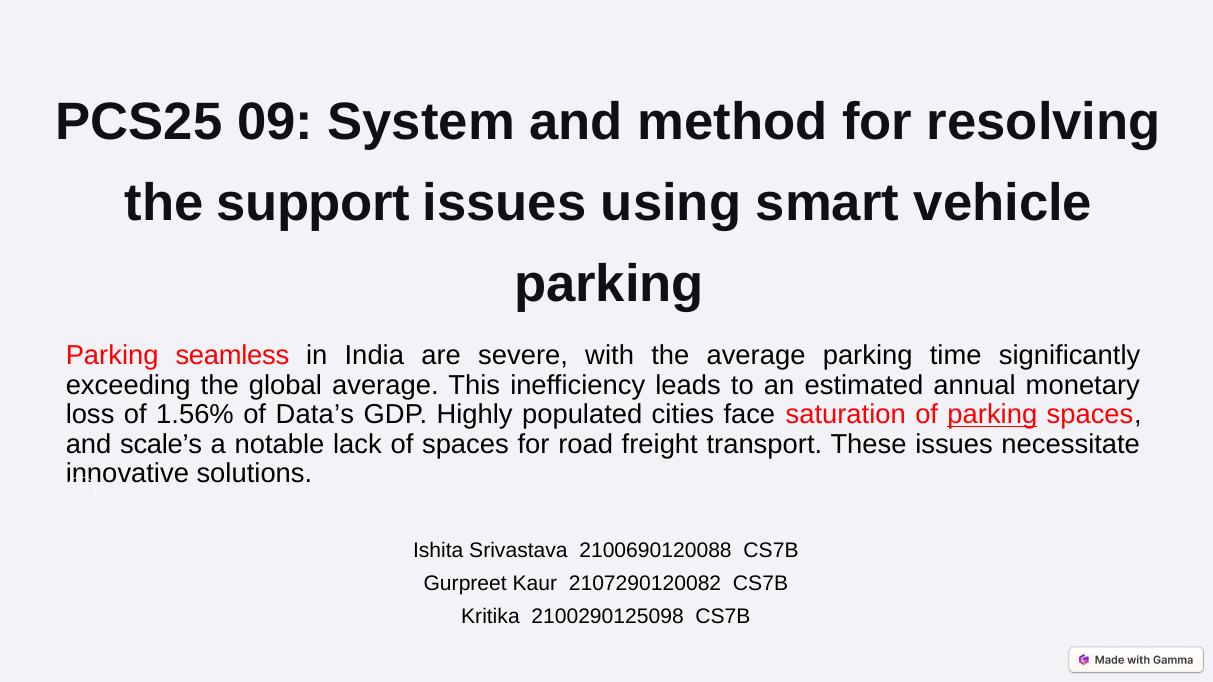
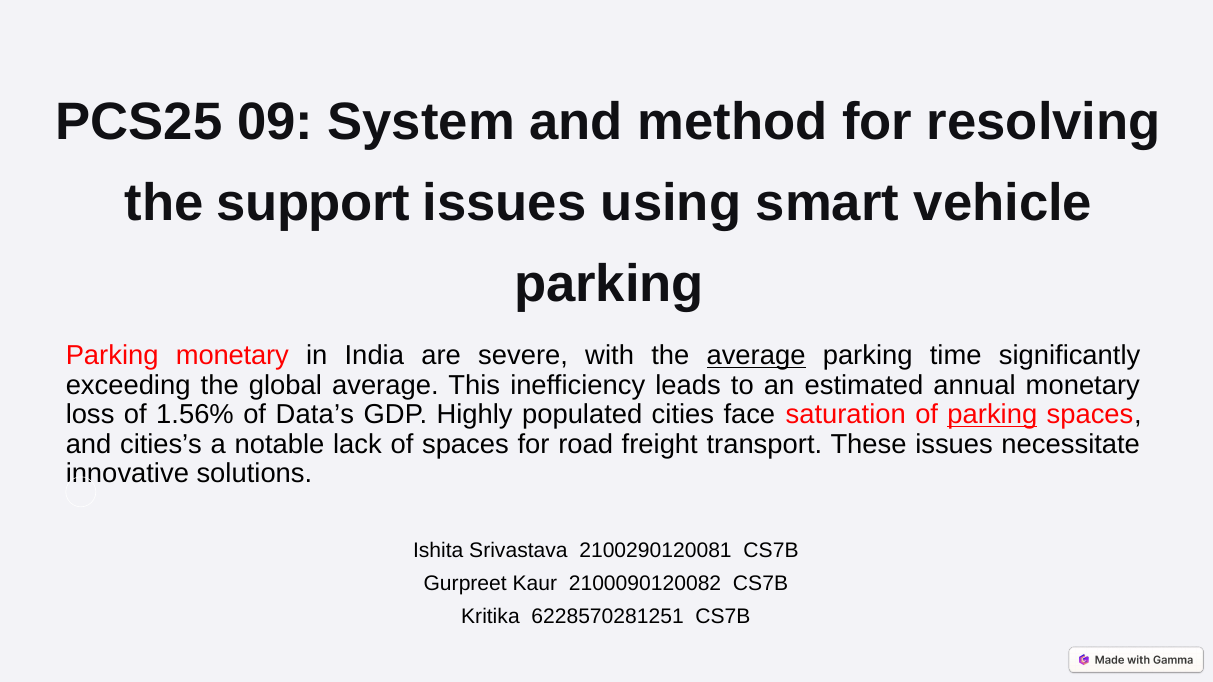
Parking seamless: seamless -> monetary
average at (756, 356) underline: none -> present
scale’s: scale’s -> cities’s
2100690120088: 2100690120088 -> 2100290120081
2107290120082: 2107290120082 -> 2100090120082
2100290125098: 2100290125098 -> 6228570281251
